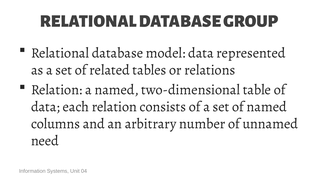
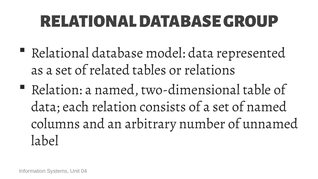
need: need -> label
